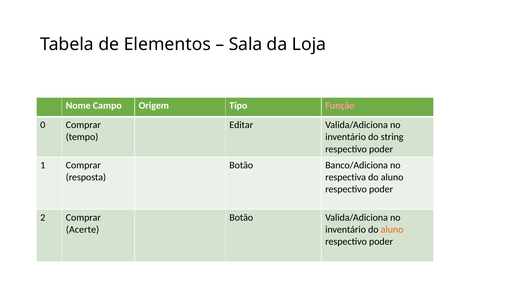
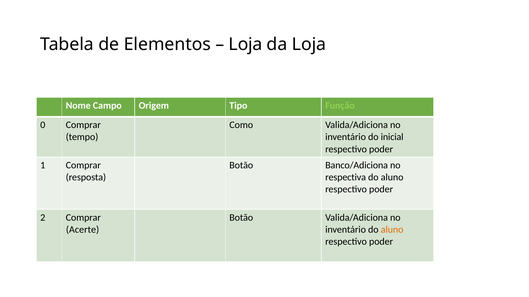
Sala at (246, 44): Sala -> Loja
Função colour: pink -> light green
Editar: Editar -> Como
string: string -> inicial
